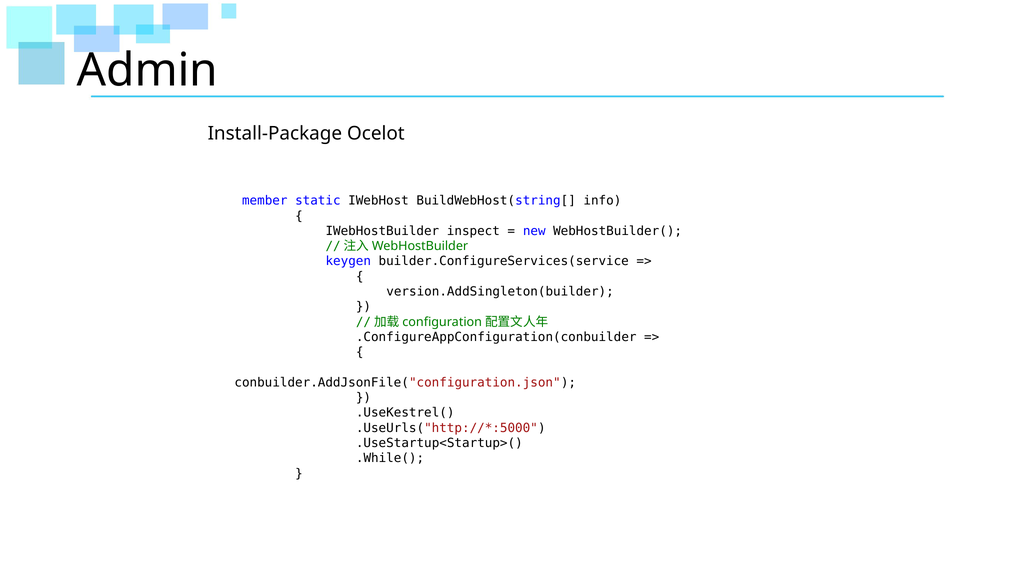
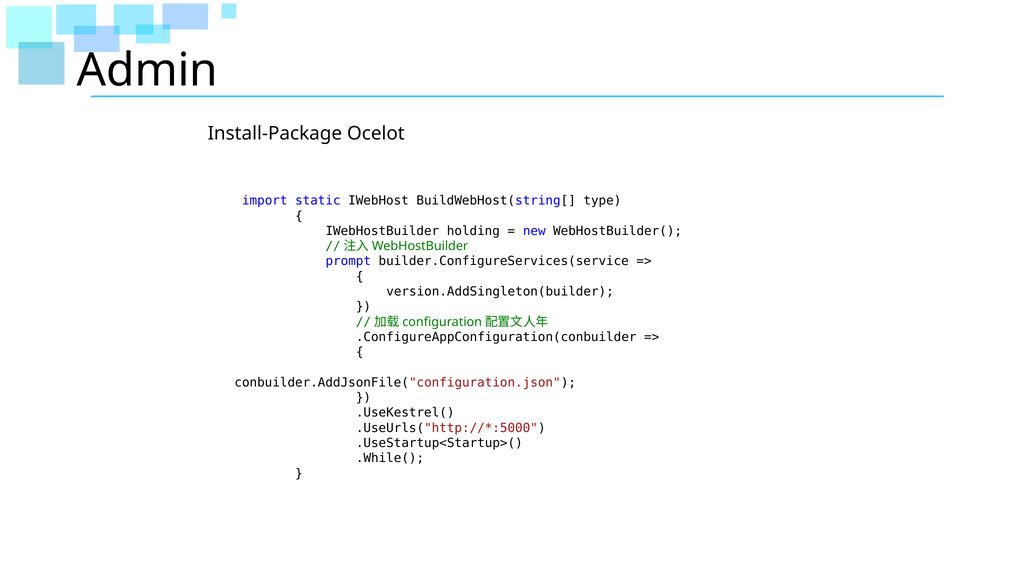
member: member -> import
info: info -> type
inspect: inspect -> holding
keygen: keygen -> prompt
